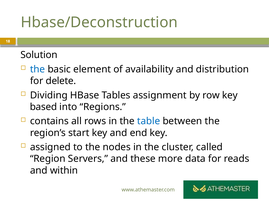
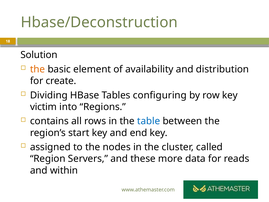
the at (38, 69) colour: blue -> orange
delete: delete -> create
assignment: assignment -> configuring
based: based -> victim
